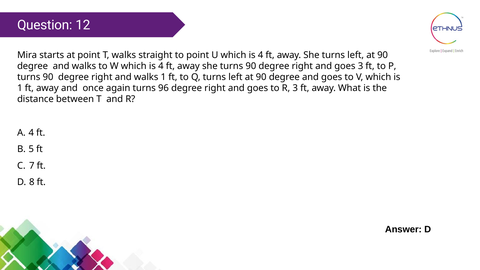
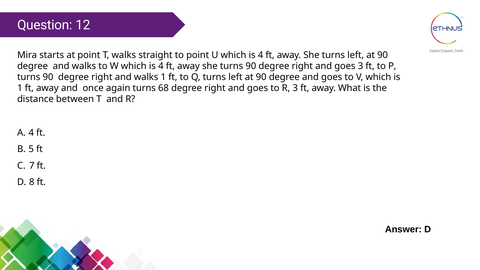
96: 96 -> 68
